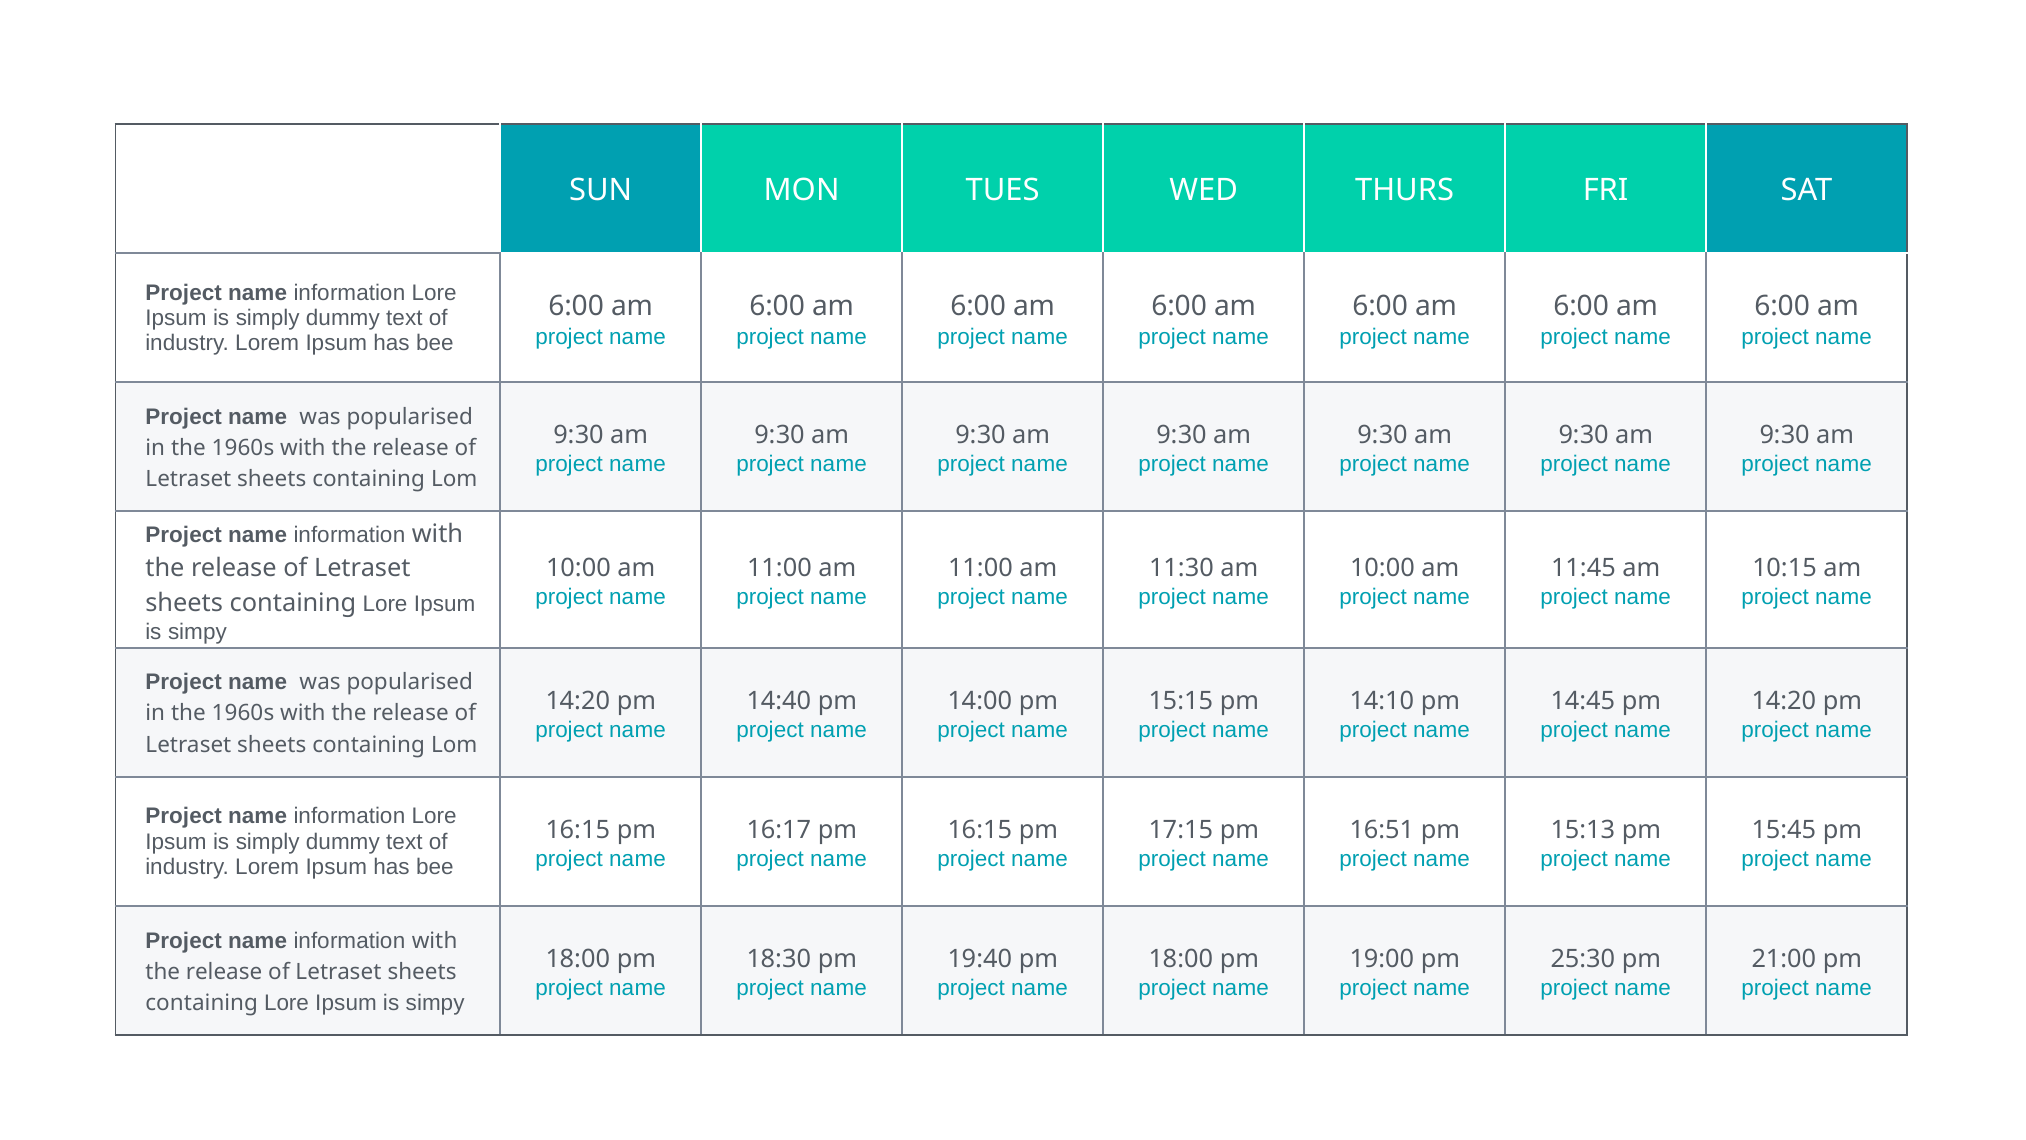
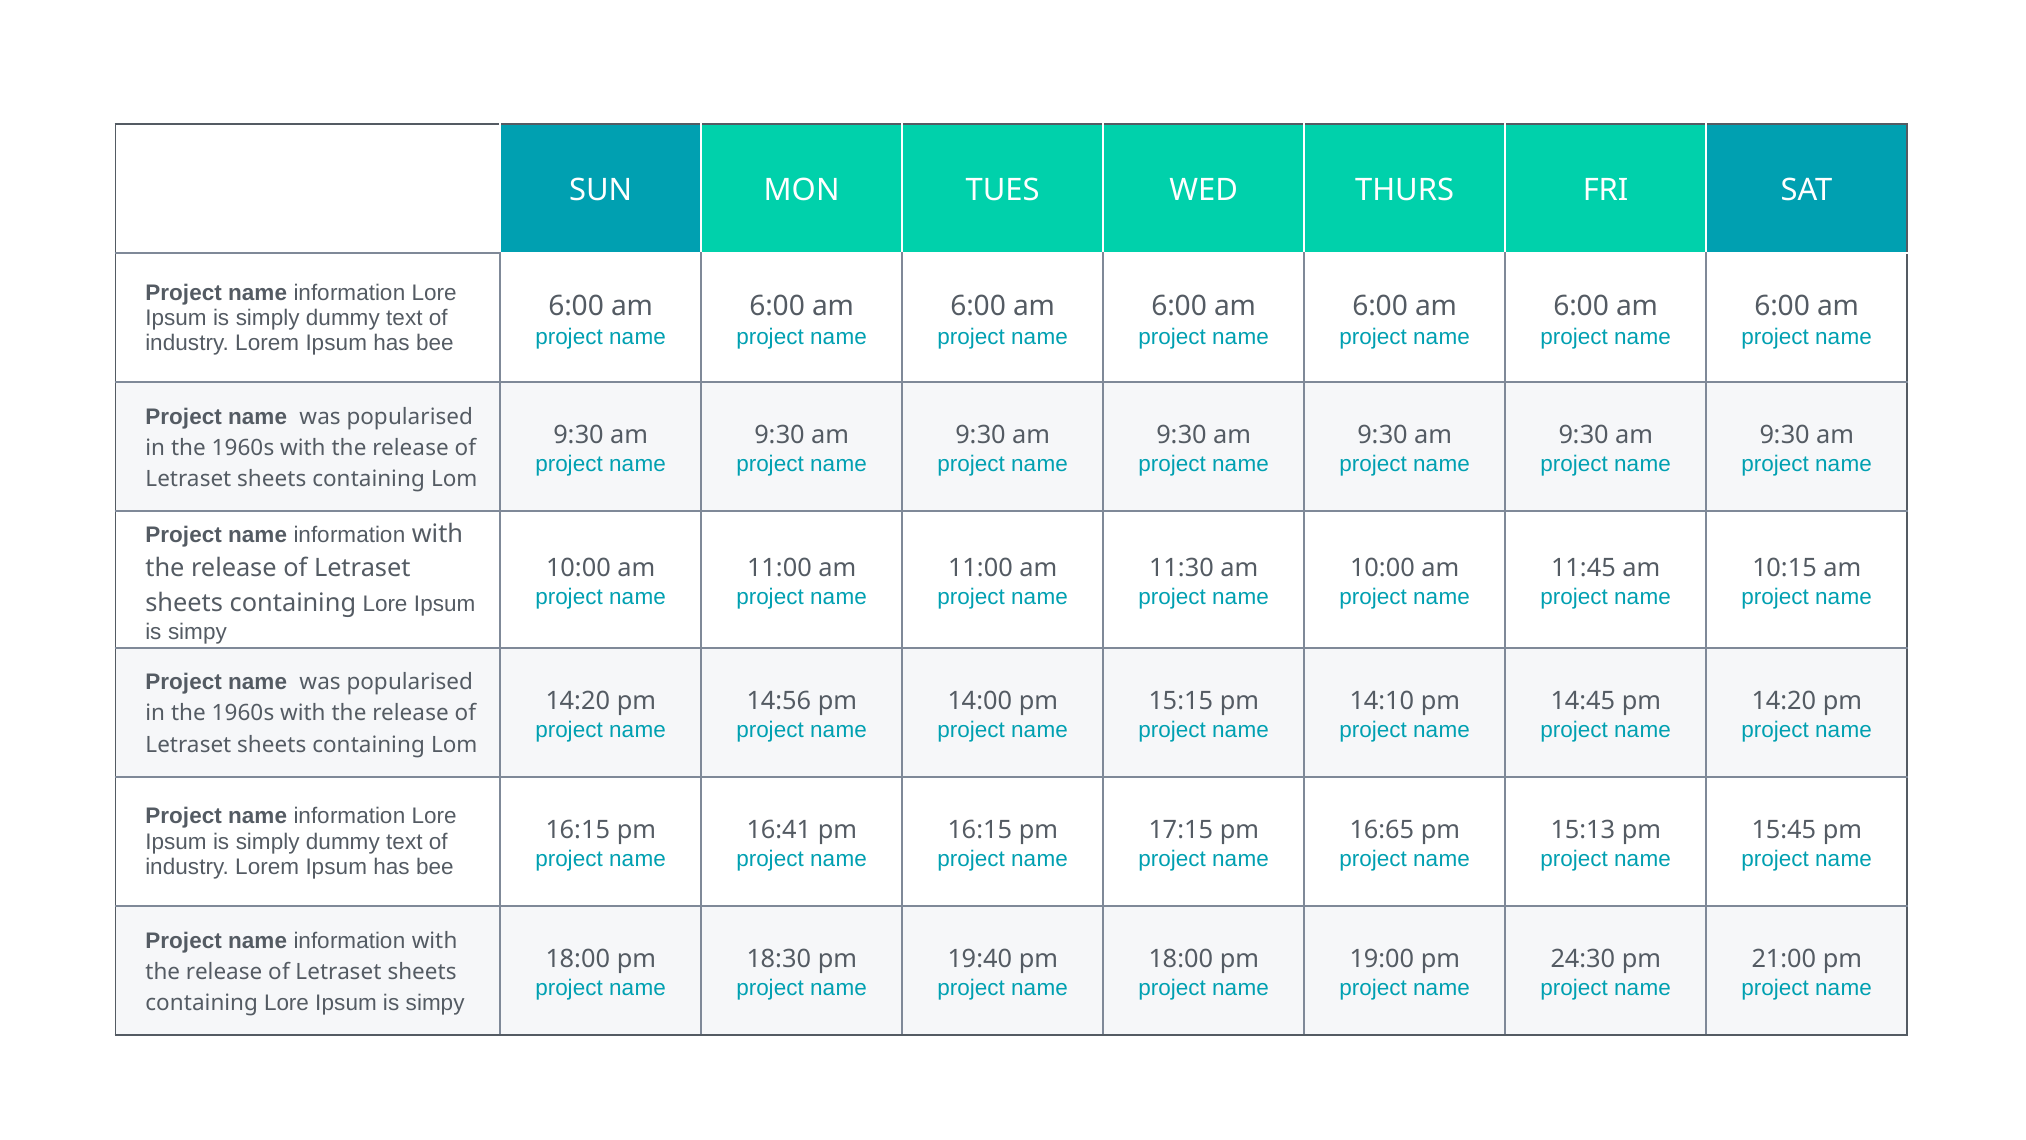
14:40: 14:40 -> 14:56
16:17: 16:17 -> 16:41
16:51: 16:51 -> 16:65
25:30: 25:30 -> 24:30
